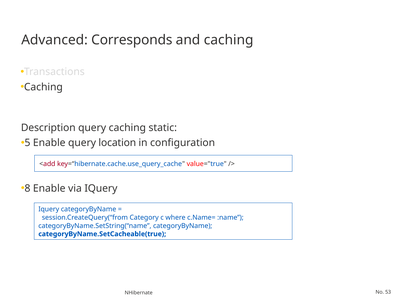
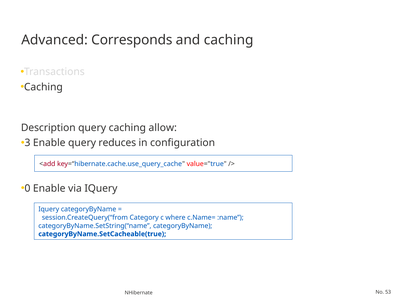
static: static -> allow
5: 5 -> 3
location: location -> reduces
8: 8 -> 0
